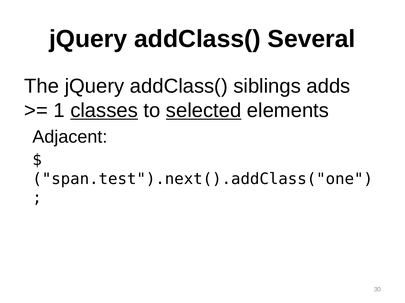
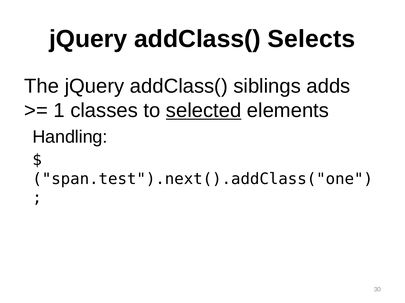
Several: Several -> Selects
classes underline: present -> none
Adjacent: Adjacent -> Handling
